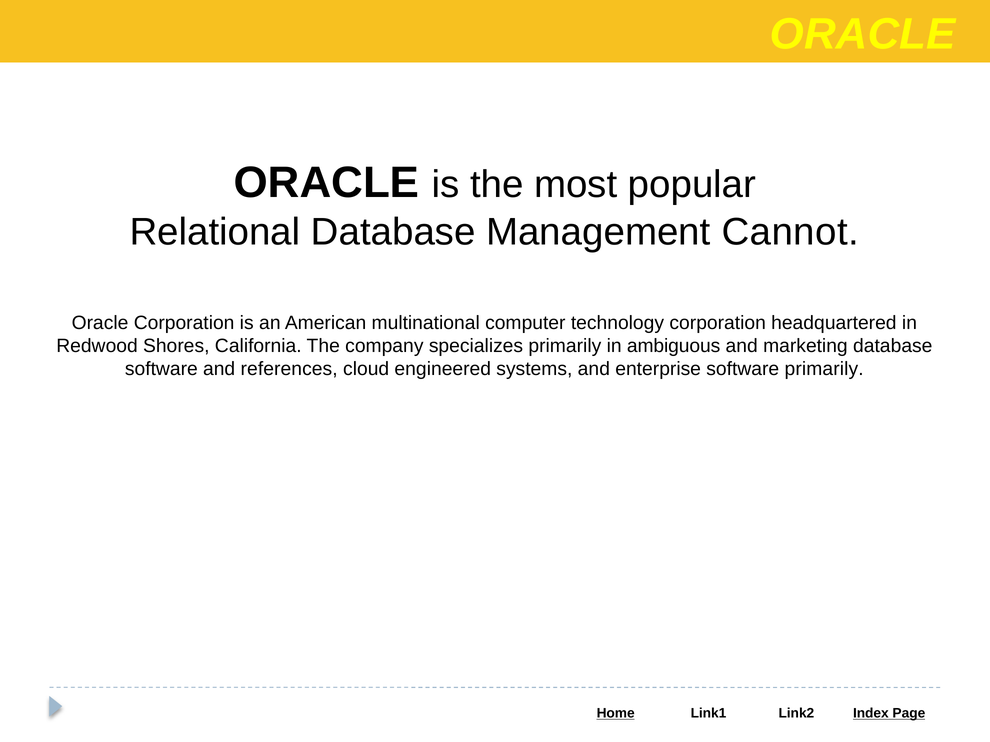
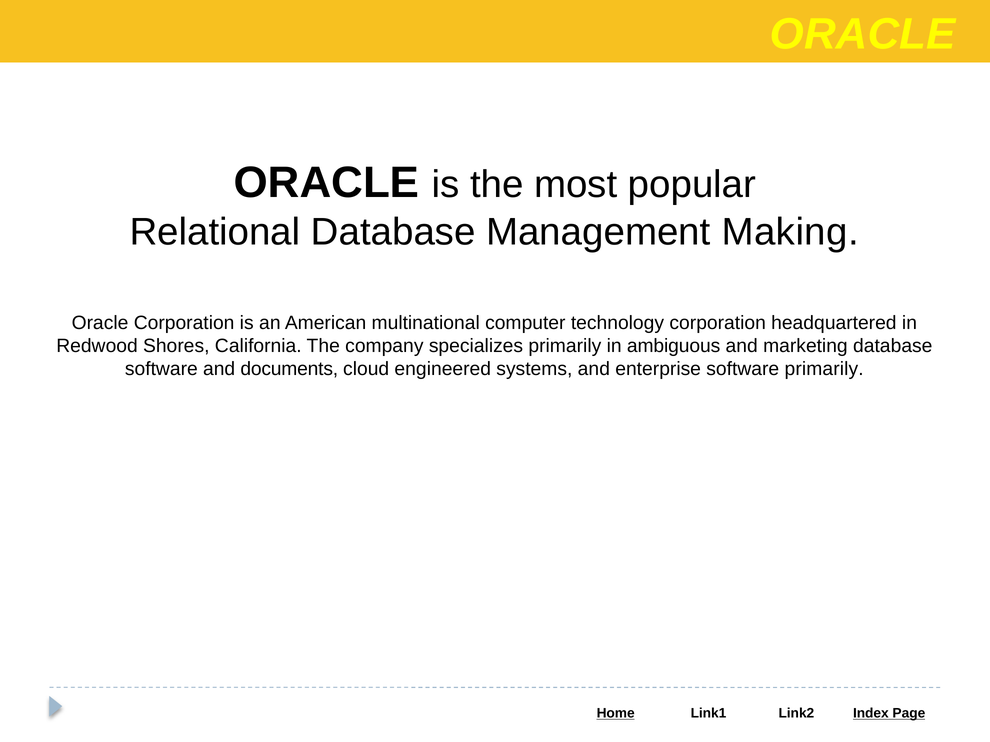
Cannot: Cannot -> Making
references: references -> documents
